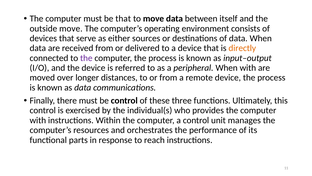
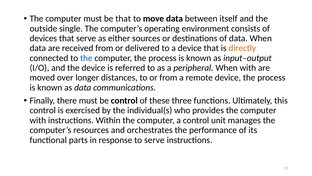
outside move: move -> single
the at (86, 58) colour: purple -> blue
to reach: reach -> serve
